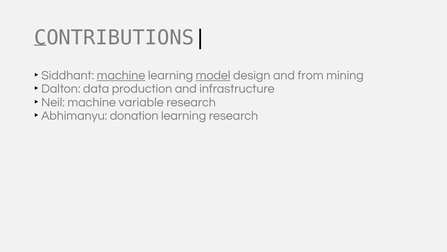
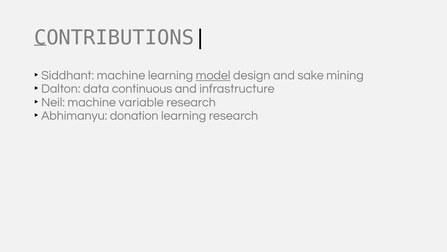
machine at (121, 75) underline: present -> none
from: from -> sake
production: production -> continuous
